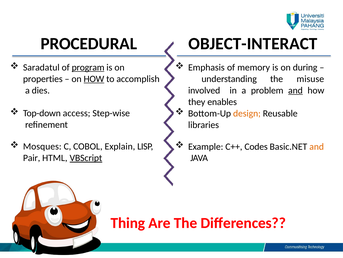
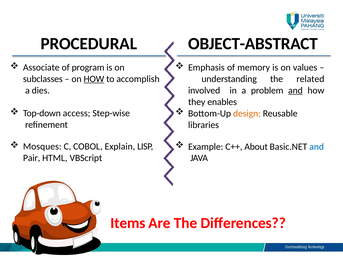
OBJECT-INTERACT: OBJECT-INTERACT -> OBJECT-ABSTRACT
Saradatul: Saradatul -> Associate
program underline: present -> none
during: during -> values
properties: properties -> subclasses
misuse: misuse -> related
Codes: Codes -> About
and at (317, 146) colour: orange -> blue
VBScript underline: present -> none
Thing: Thing -> Items
